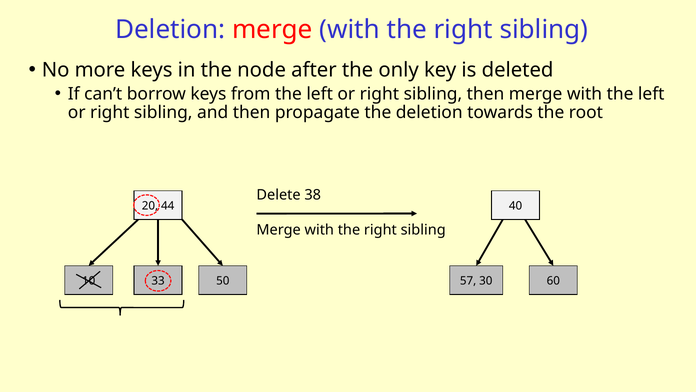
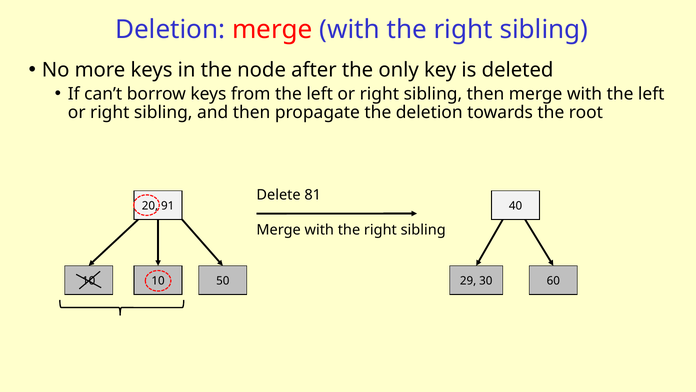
38: 38 -> 81
44: 44 -> 91
10 33: 33 -> 10
57: 57 -> 29
